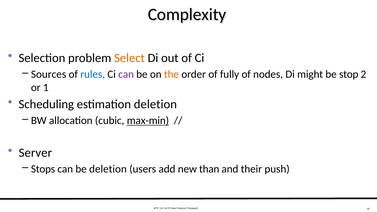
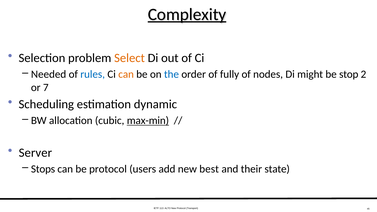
Complexity underline: none -> present
Sources: Sources -> Needed
can at (126, 74) colour: purple -> orange
the colour: orange -> blue
1: 1 -> 7
estimation deletion: deletion -> dynamic
be deletion: deletion -> protocol
than: than -> best
push: push -> state
